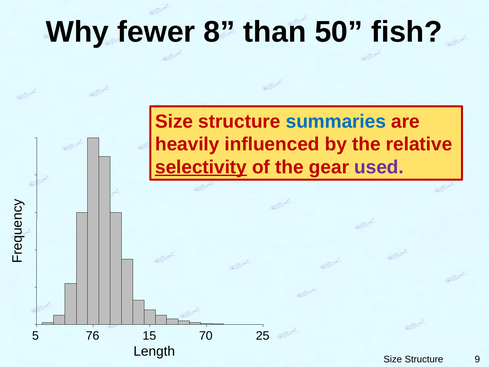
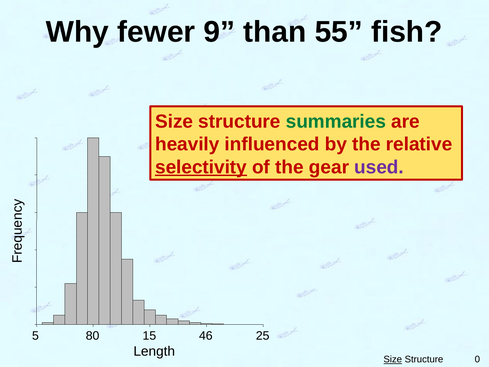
8: 8 -> 9
50: 50 -> 55
summaries colour: blue -> green
76: 76 -> 80
70: 70 -> 46
Size at (393, 359) underline: none -> present
9: 9 -> 0
